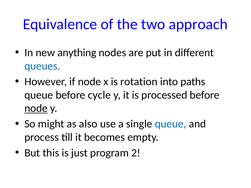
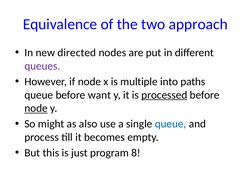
anything: anything -> directed
queues colour: blue -> purple
rotation: rotation -> multiple
cycle: cycle -> want
processed underline: none -> present
2: 2 -> 8
